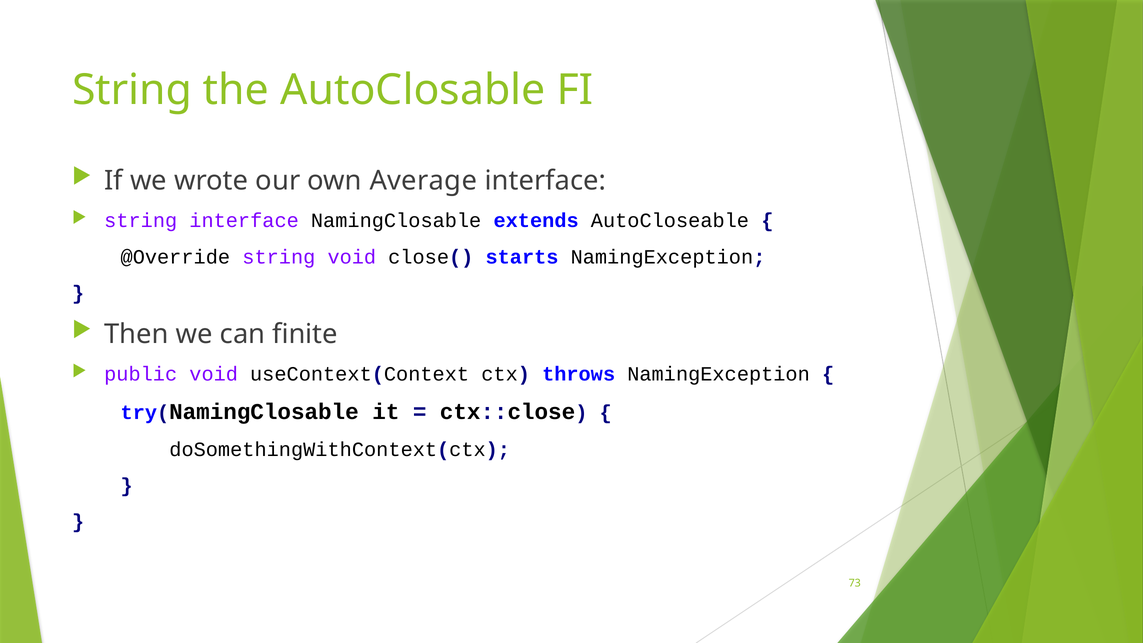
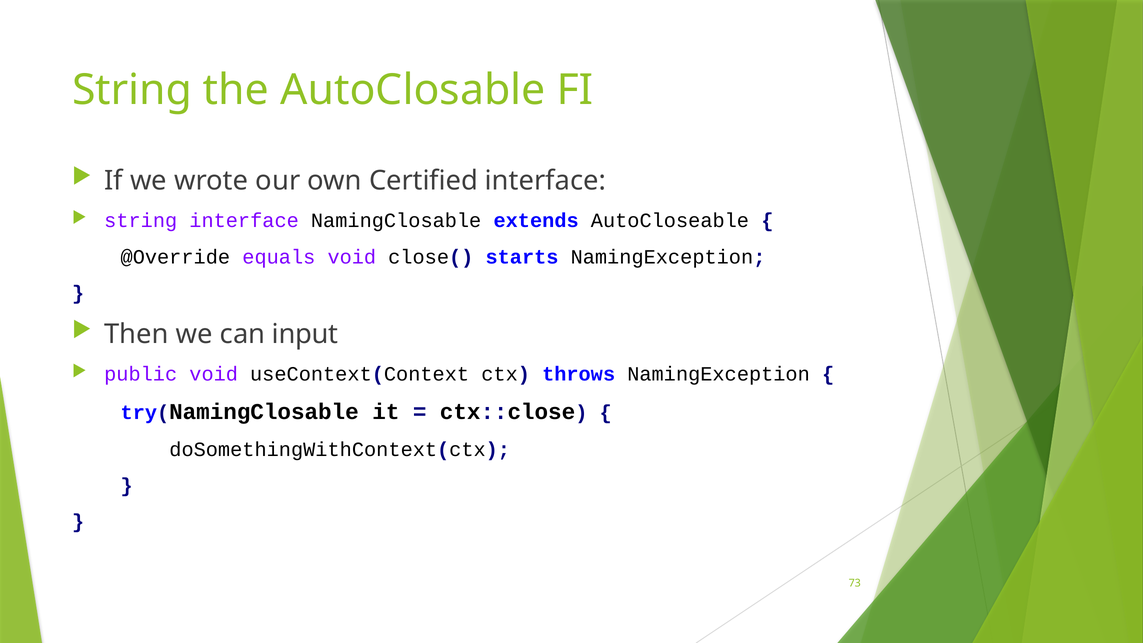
Average: Average -> Certified
@Override string: string -> equals
finite: finite -> input
